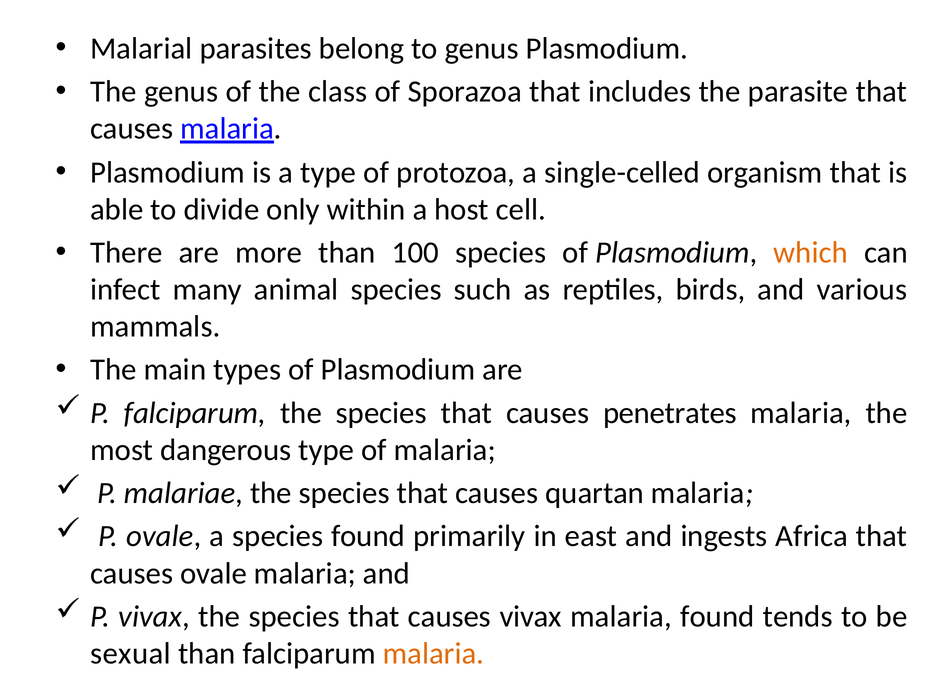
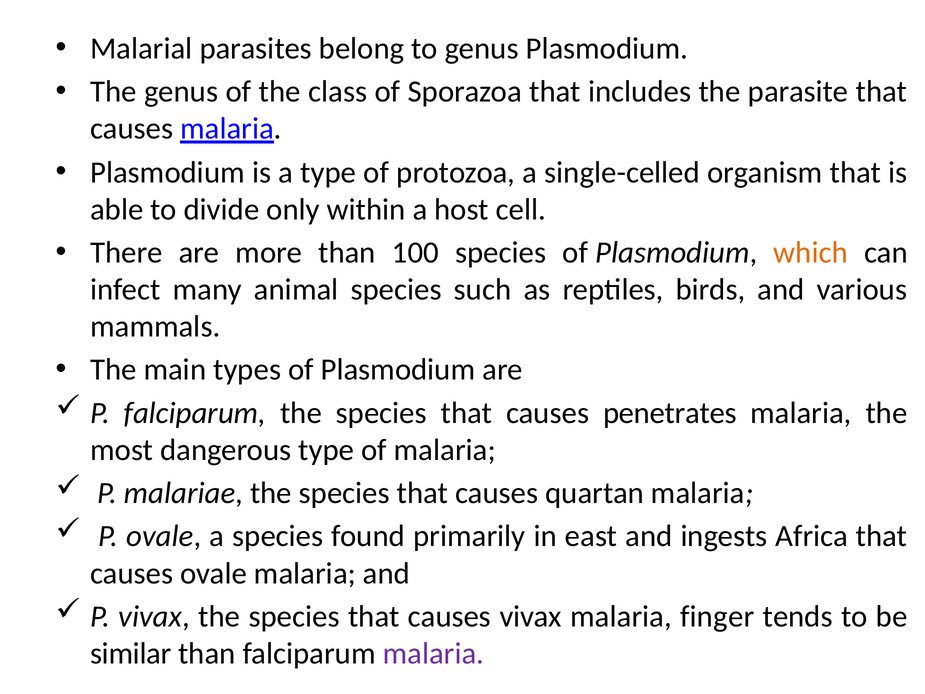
malaria found: found -> finger
sexual: sexual -> similar
malaria at (433, 653) colour: orange -> purple
